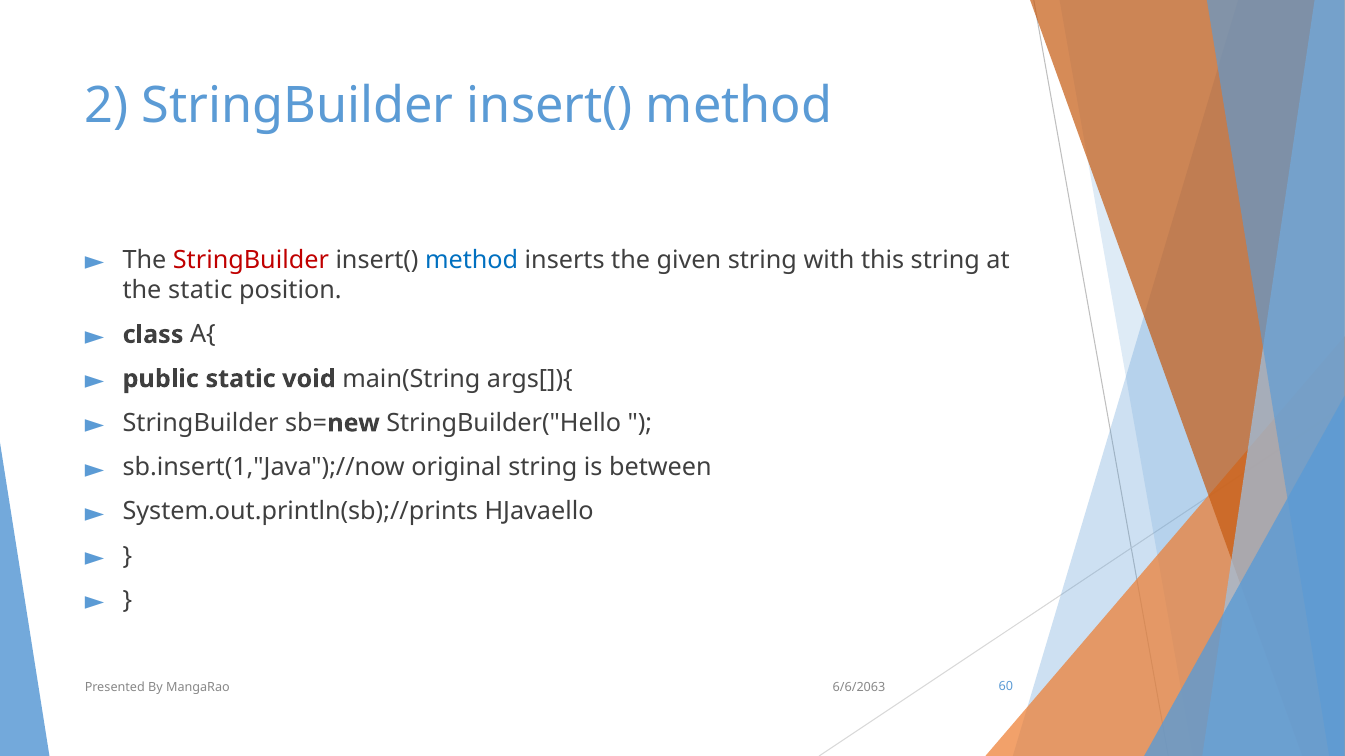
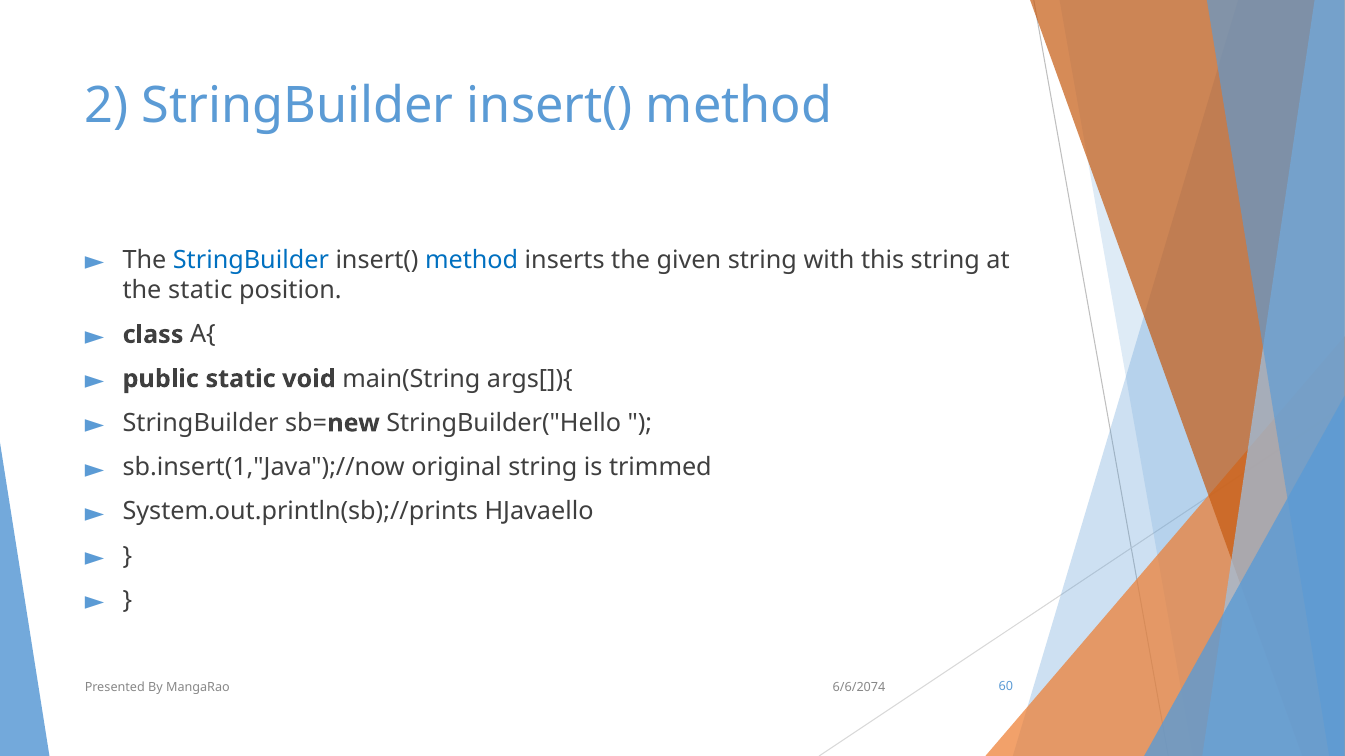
StringBuilder at (251, 260) colour: red -> blue
between: between -> trimmed
6/6/2063: 6/6/2063 -> 6/6/2074
